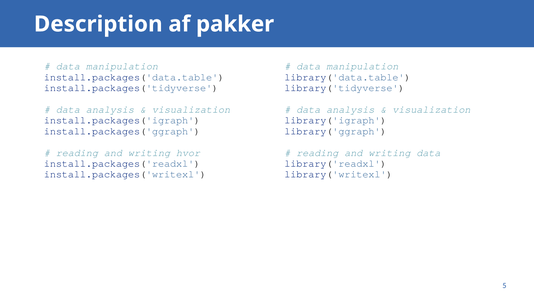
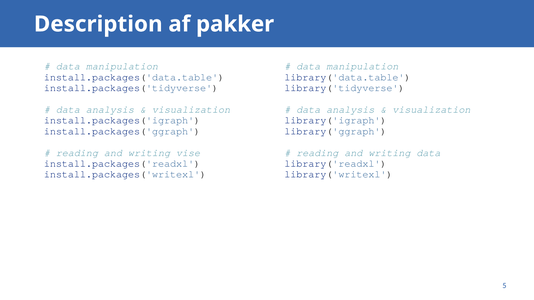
hvor: hvor -> vise
